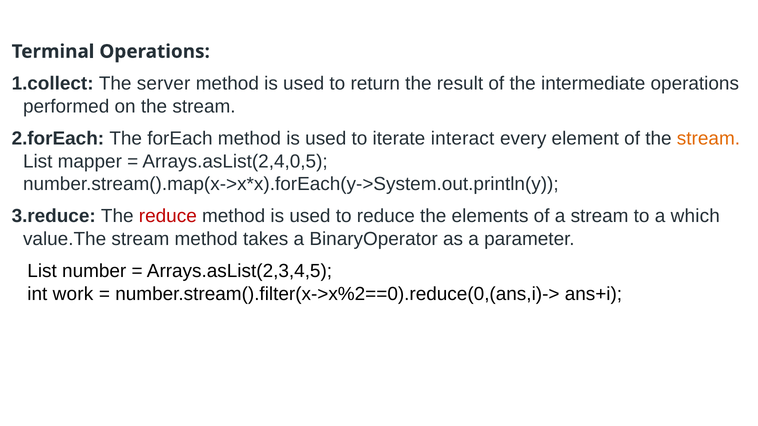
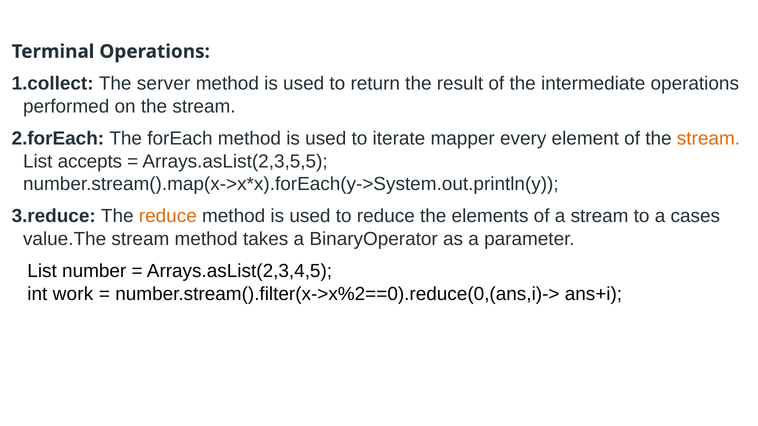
interact: interact -> mapper
mapper: mapper -> accepts
Arrays.asList(2,4,0,5: Arrays.asList(2,4,0,5 -> Arrays.asList(2,3,5,5
reduce at (168, 216) colour: red -> orange
which: which -> cases
